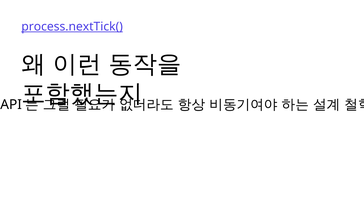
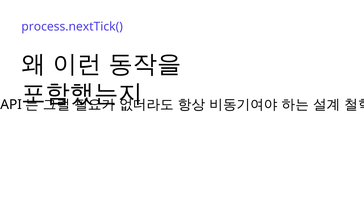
process.nextTick( underline: present -> none
